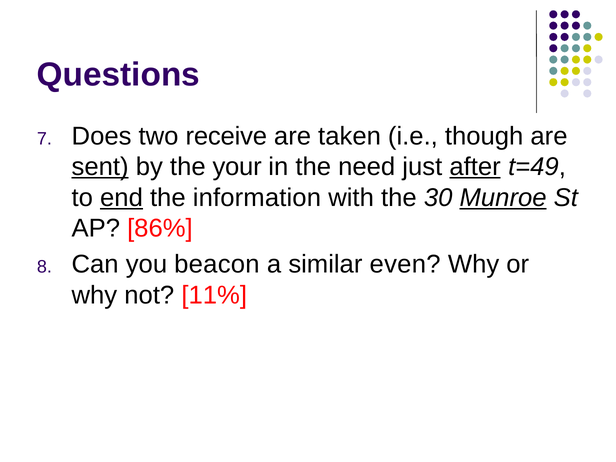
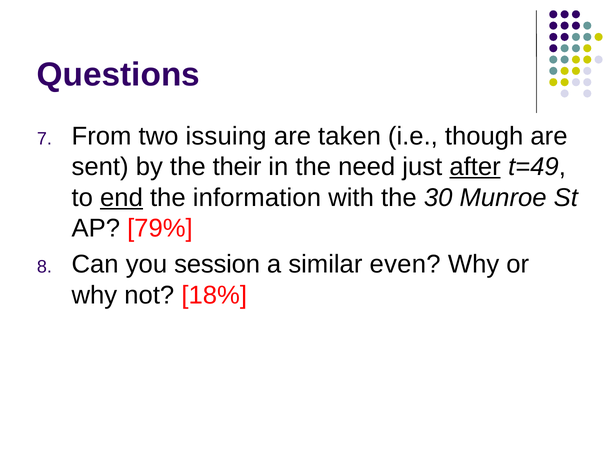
Does: Does -> From
receive: receive -> issuing
sent underline: present -> none
your: your -> their
Munroe underline: present -> none
86%: 86% -> 79%
beacon: beacon -> session
11%: 11% -> 18%
